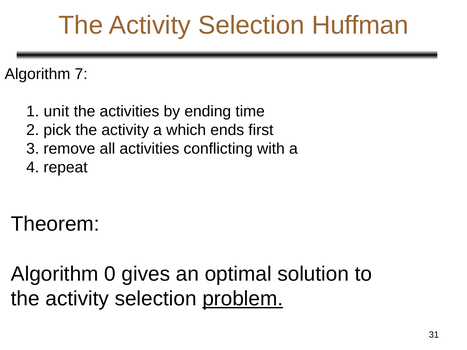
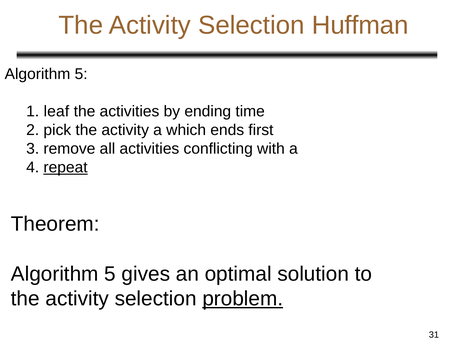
7 at (81, 74): 7 -> 5
unit: unit -> leaf
repeat underline: none -> present
0 at (110, 274): 0 -> 5
